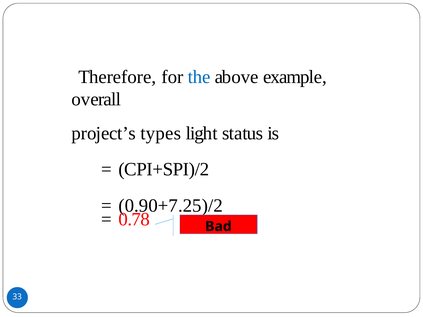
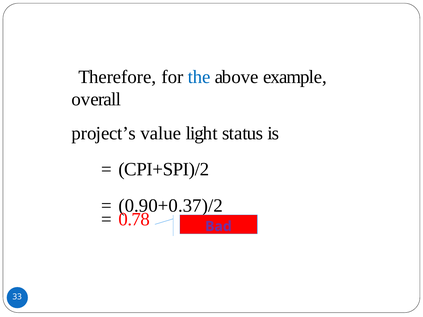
types: types -> value
0.90+7.25)/2: 0.90+7.25)/2 -> 0.90+0.37)/2
Bad colour: black -> purple
